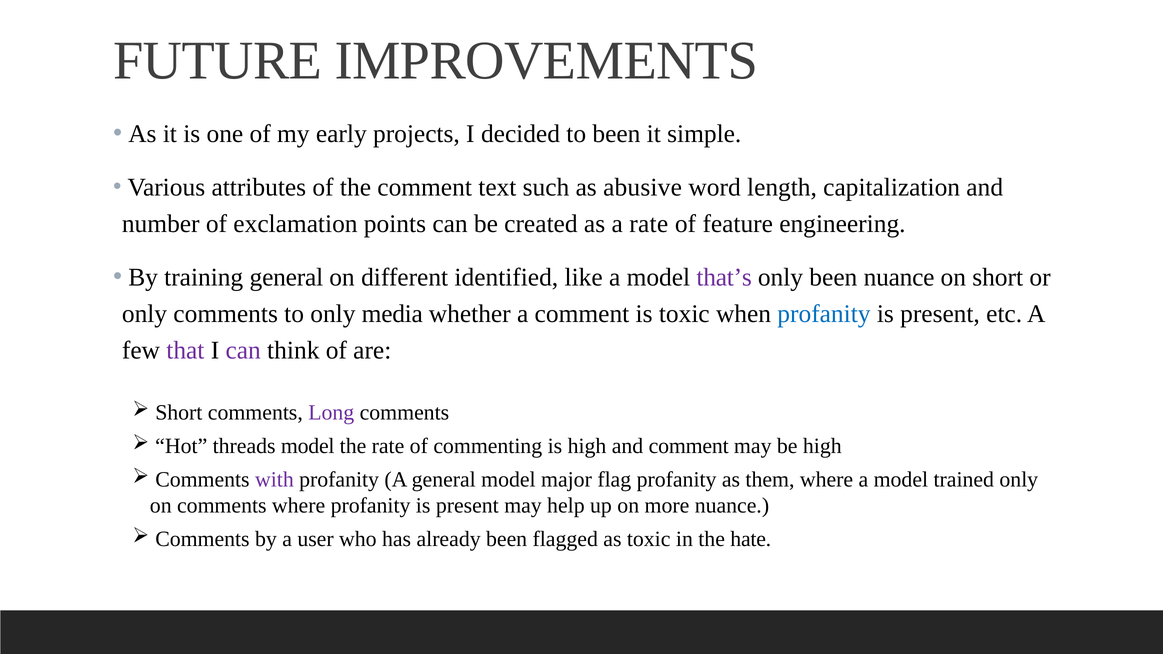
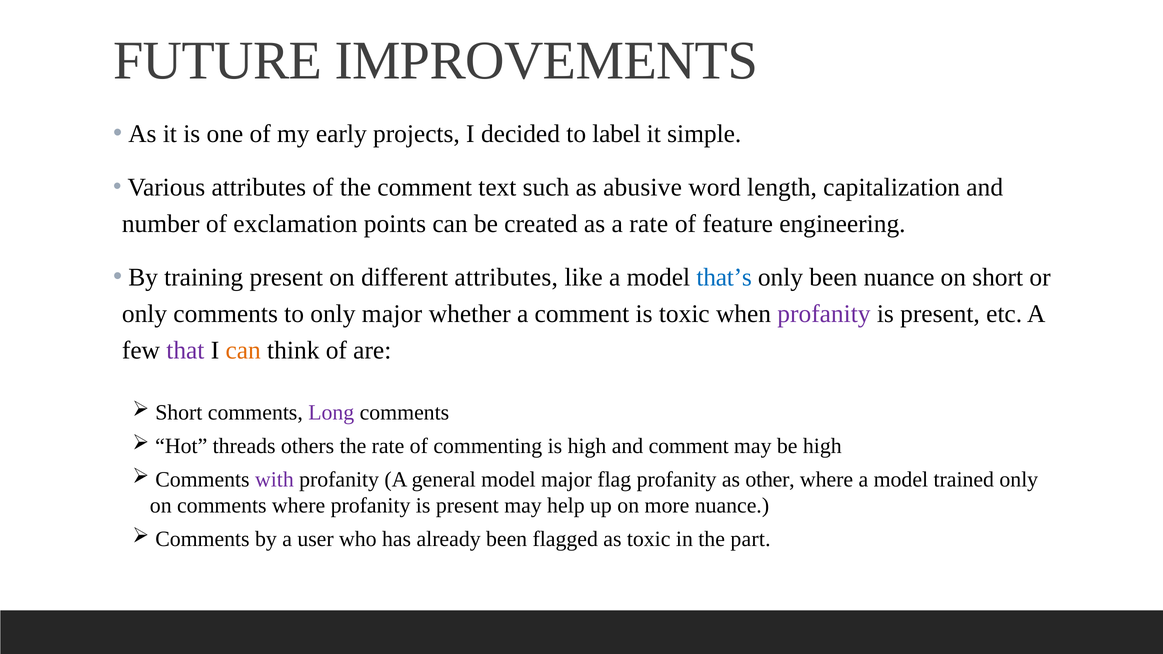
to been: been -> label
training general: general -> present
different identified: identified -> attributes
that’s colour: purple -> blue
only media: media -> major
profanity at (824, 314) colour: blue -> purple
can at (243, 351) colour: purple -> orange
threads model: model -> others
them: them -> other
hate: hate -> part
